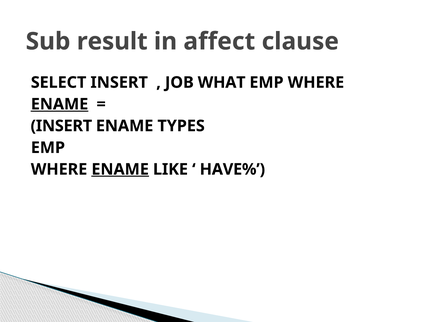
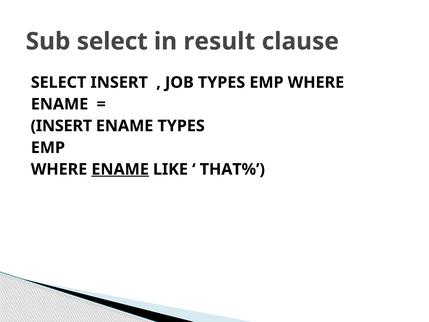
Sub result: result -> select
affect: affect -> result
JOB WHAT: WHAT -> TYPES
ENAME at (60, 104) underline: present -> none
HAVE%: HAVE% -> THAT%
